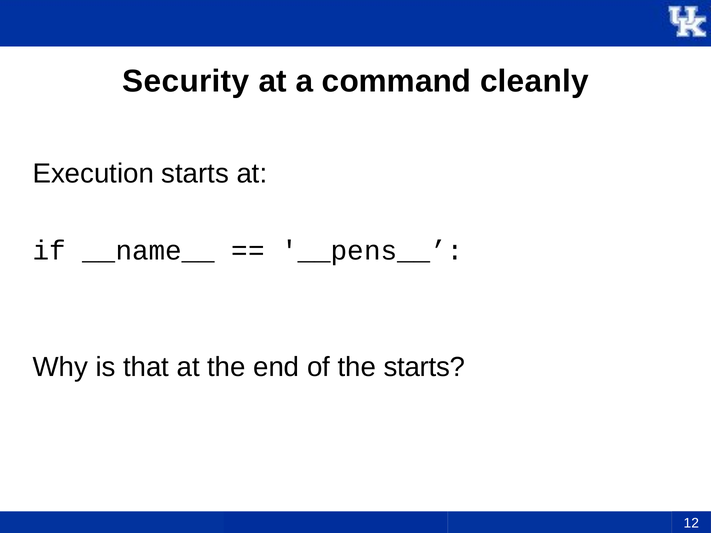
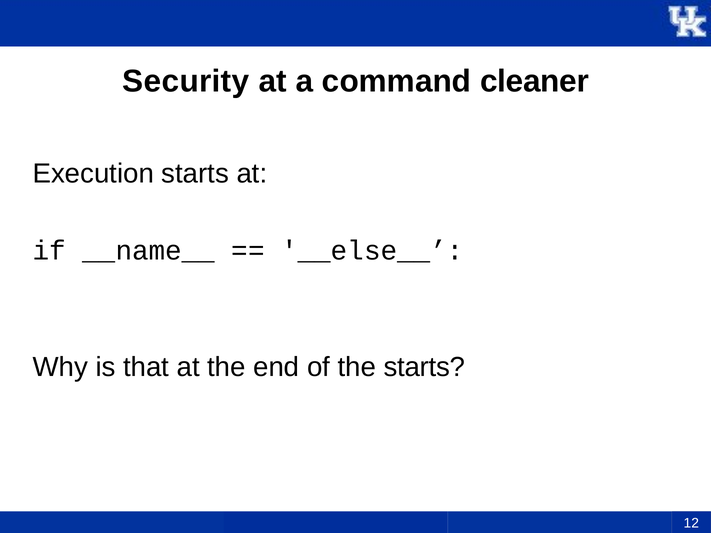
cleanly: cleanly -> cleaner
__pens__: __pens__ -> __else__
